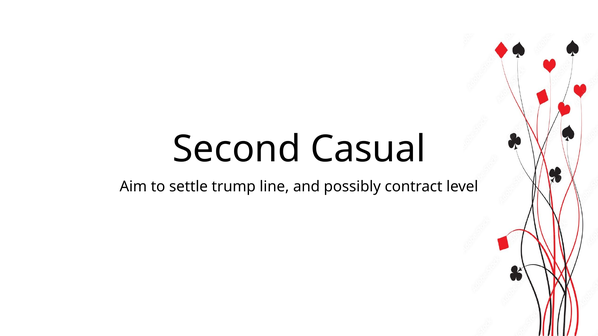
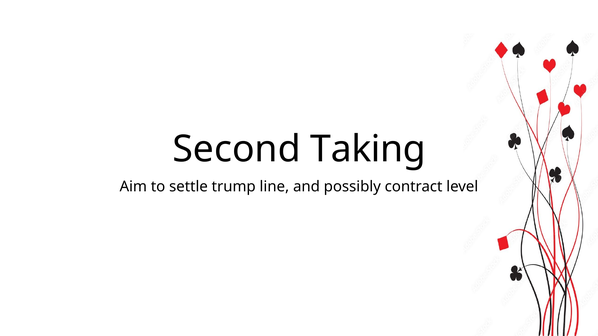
Casual: Casual -> Taking
